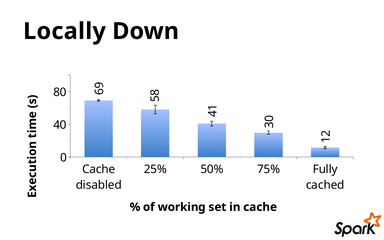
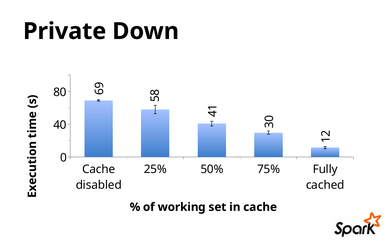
Locally: Locally -> Private
